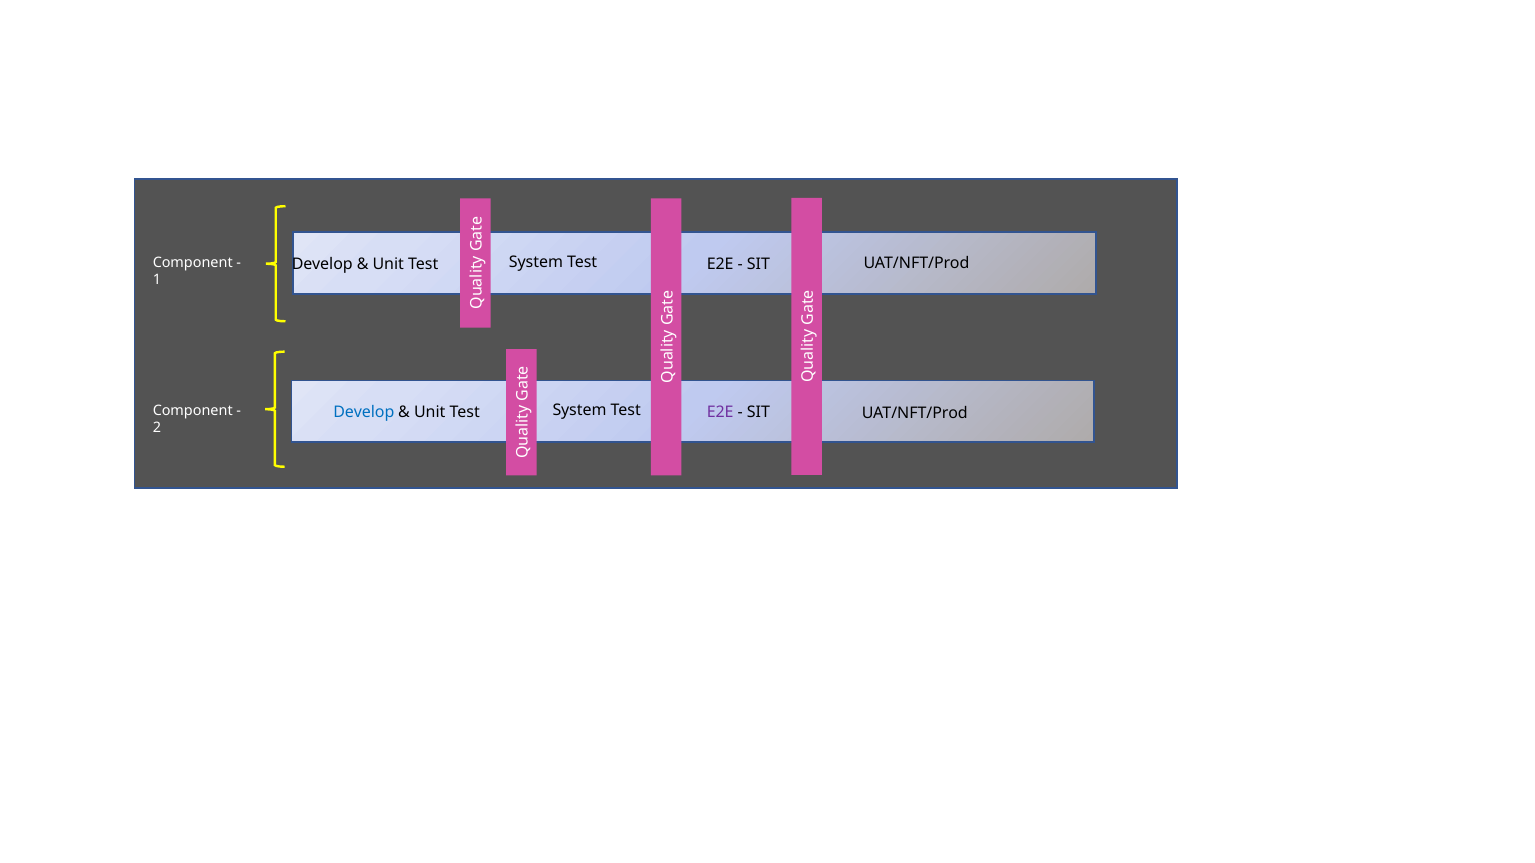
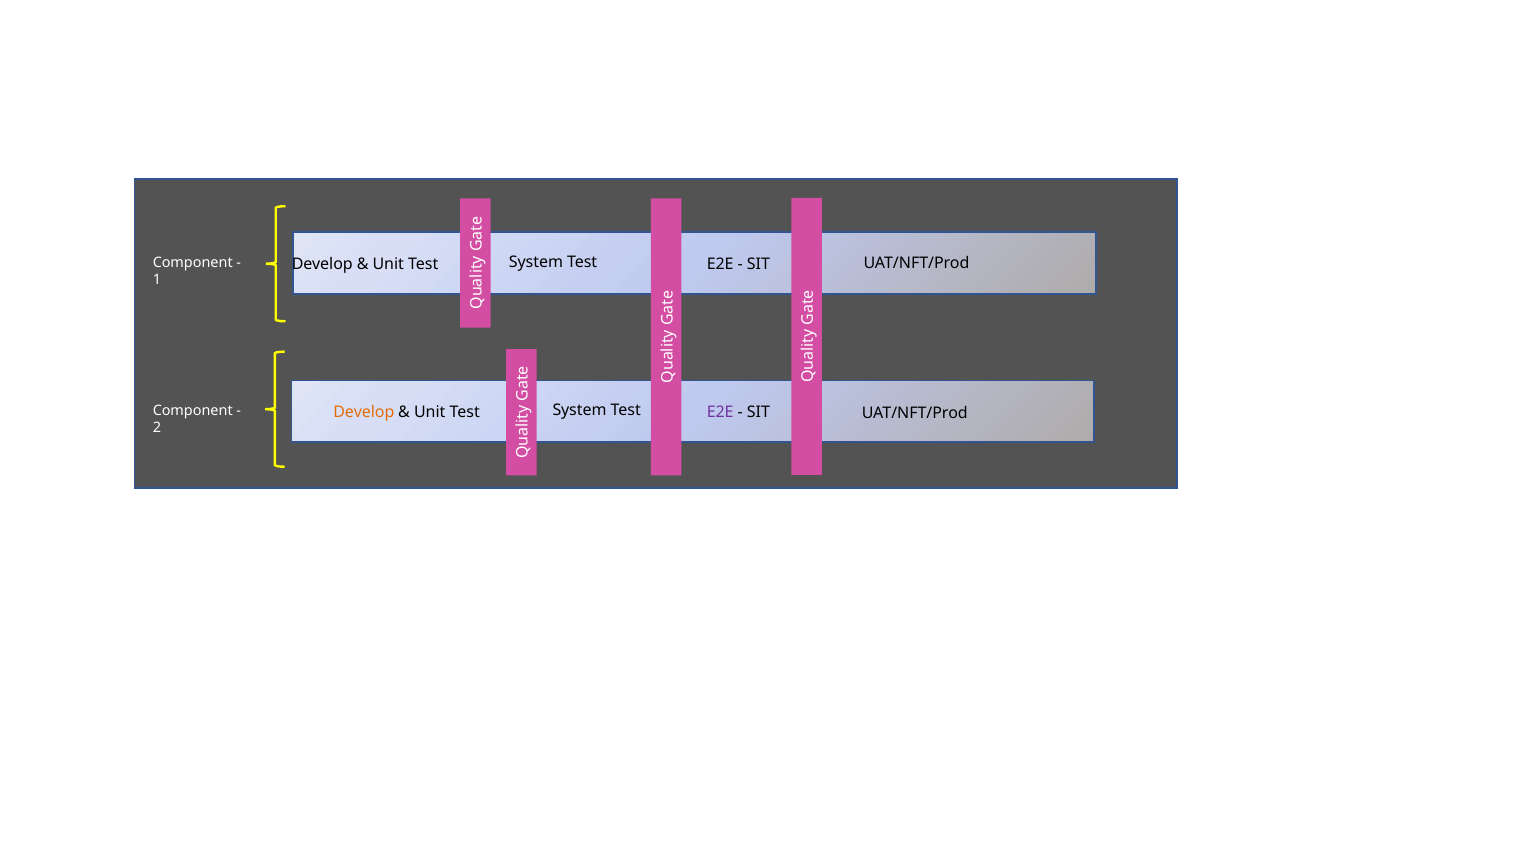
Develop at (364, 412) colour: blue -> orange
